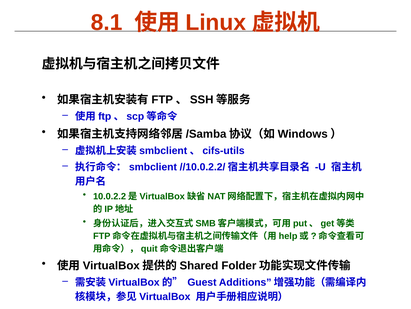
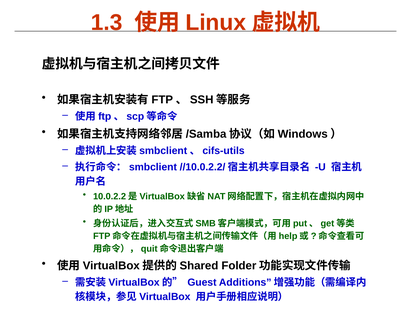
8.1: 8.1 -> 1.3
